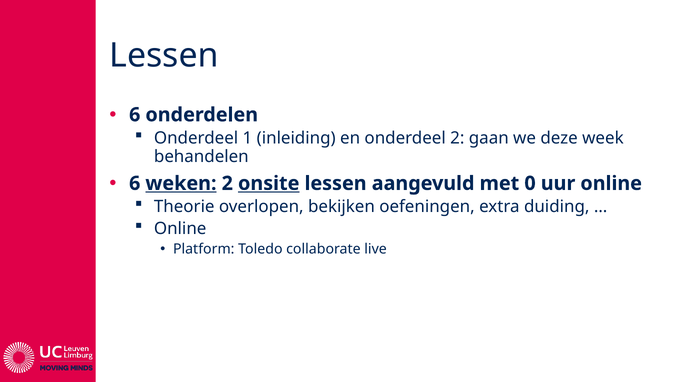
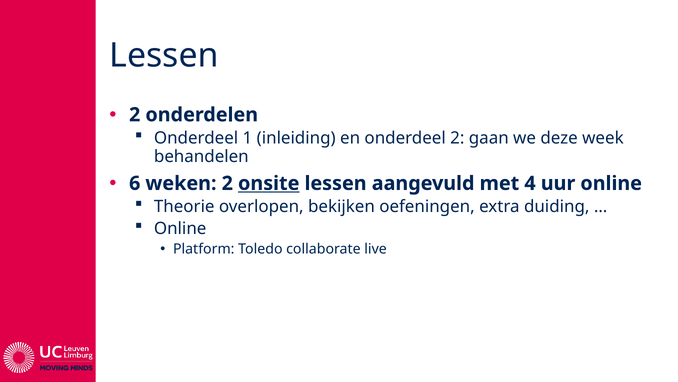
6 at (135, 115): 6 -> 2
weken underline: present -> none
0: 0 -> 4
